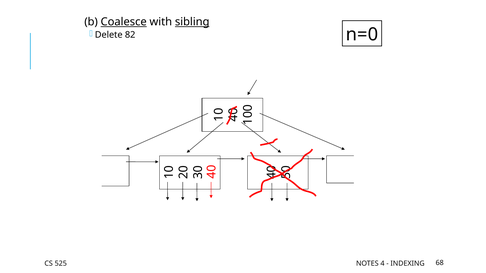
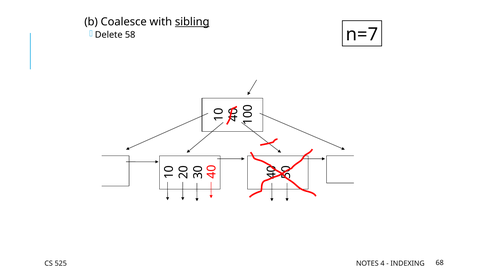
Coalesce underline: present -> none
n=0: n=0 -> n=7
82: 82 -> 58
